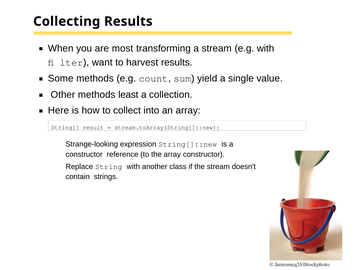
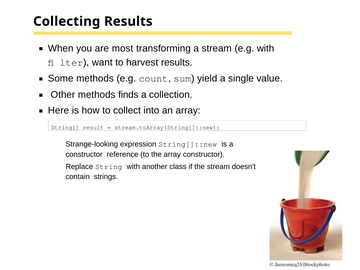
least: least -> finds
